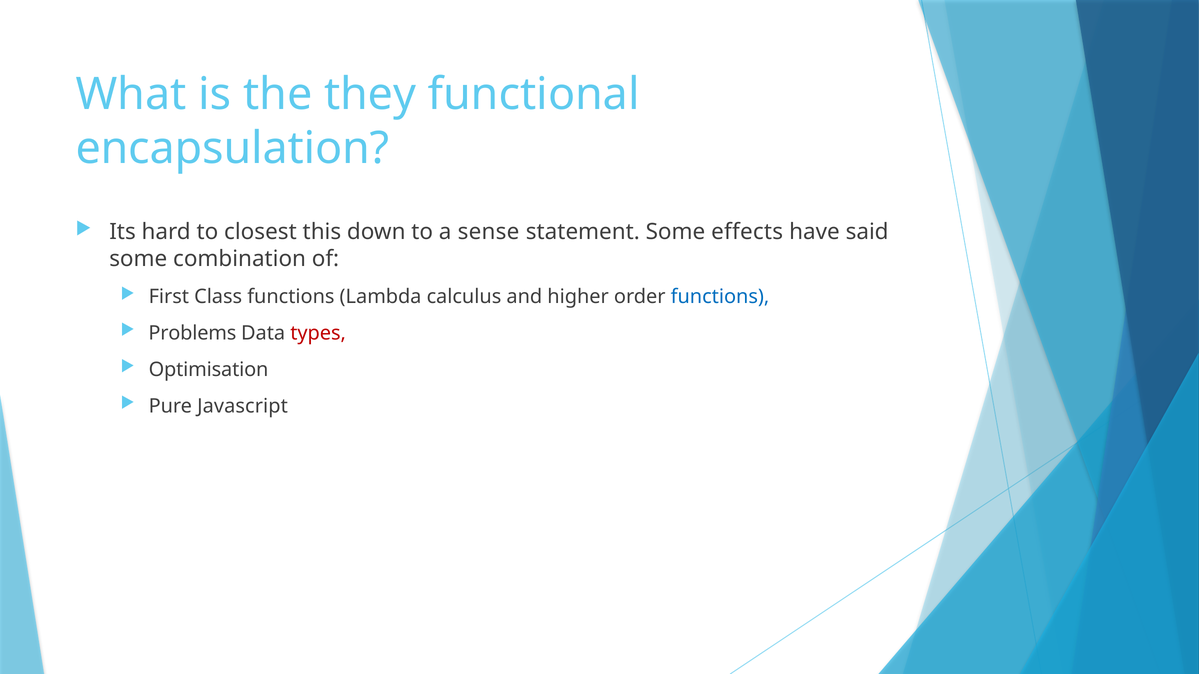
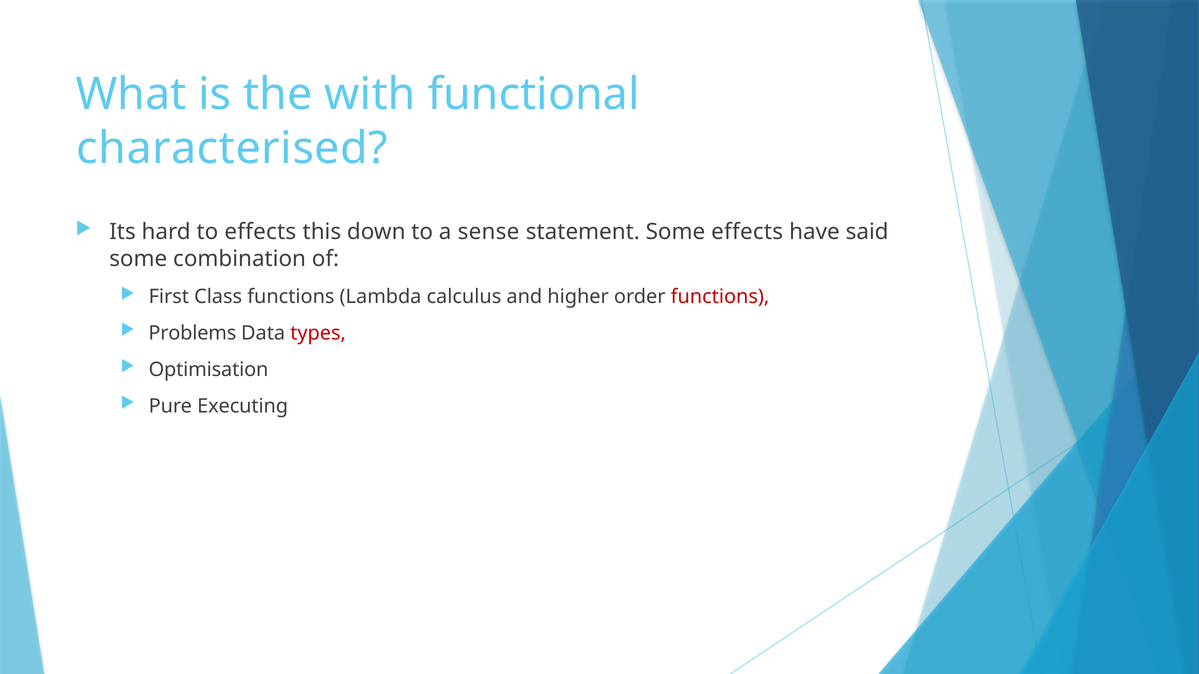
they: they -> with
encapsulation: encapsulation -> characterised
to closest: closest -> effects
functions at (720, 297) colour: blue -> red
Javascript: Javascript -> Executing
